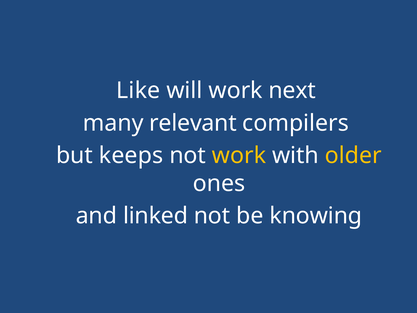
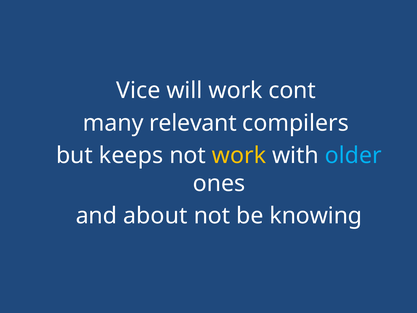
Like: Like -> Vice
next: next -> cont
older colour: yellow -> light blue
linked: linked -> about
